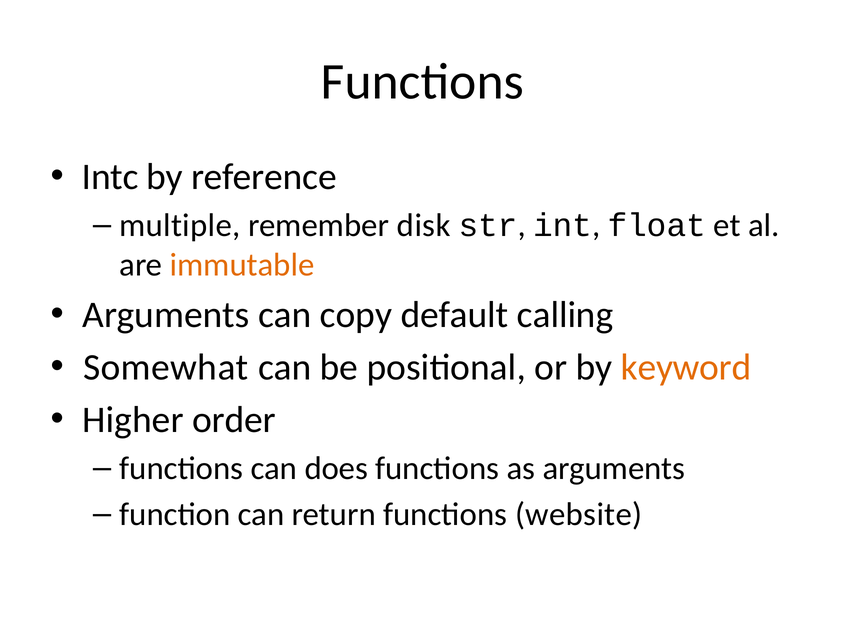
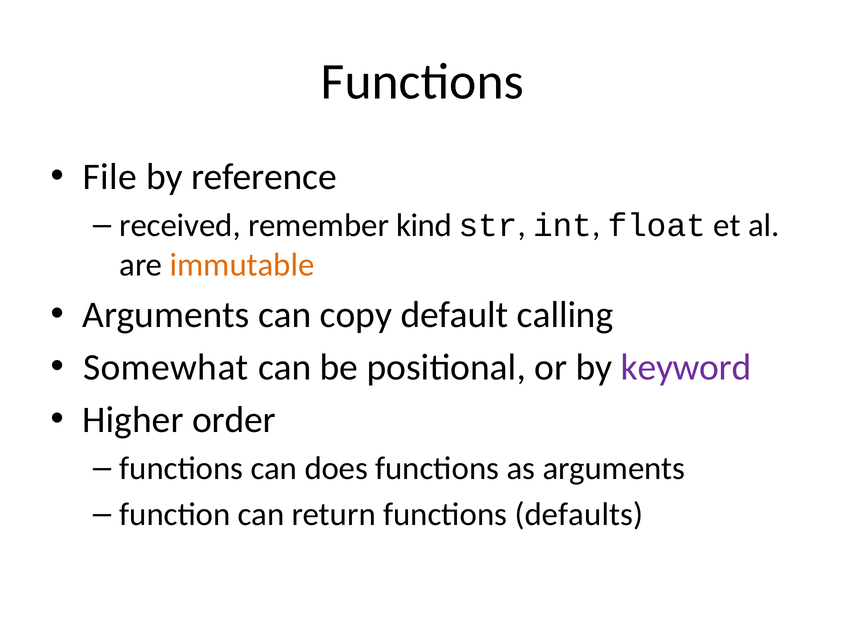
Intc: Intc -> File
multiple: multiple -> received
disk: disk -> kind
keyword colour: orange -> purple
website: website -> defaults
